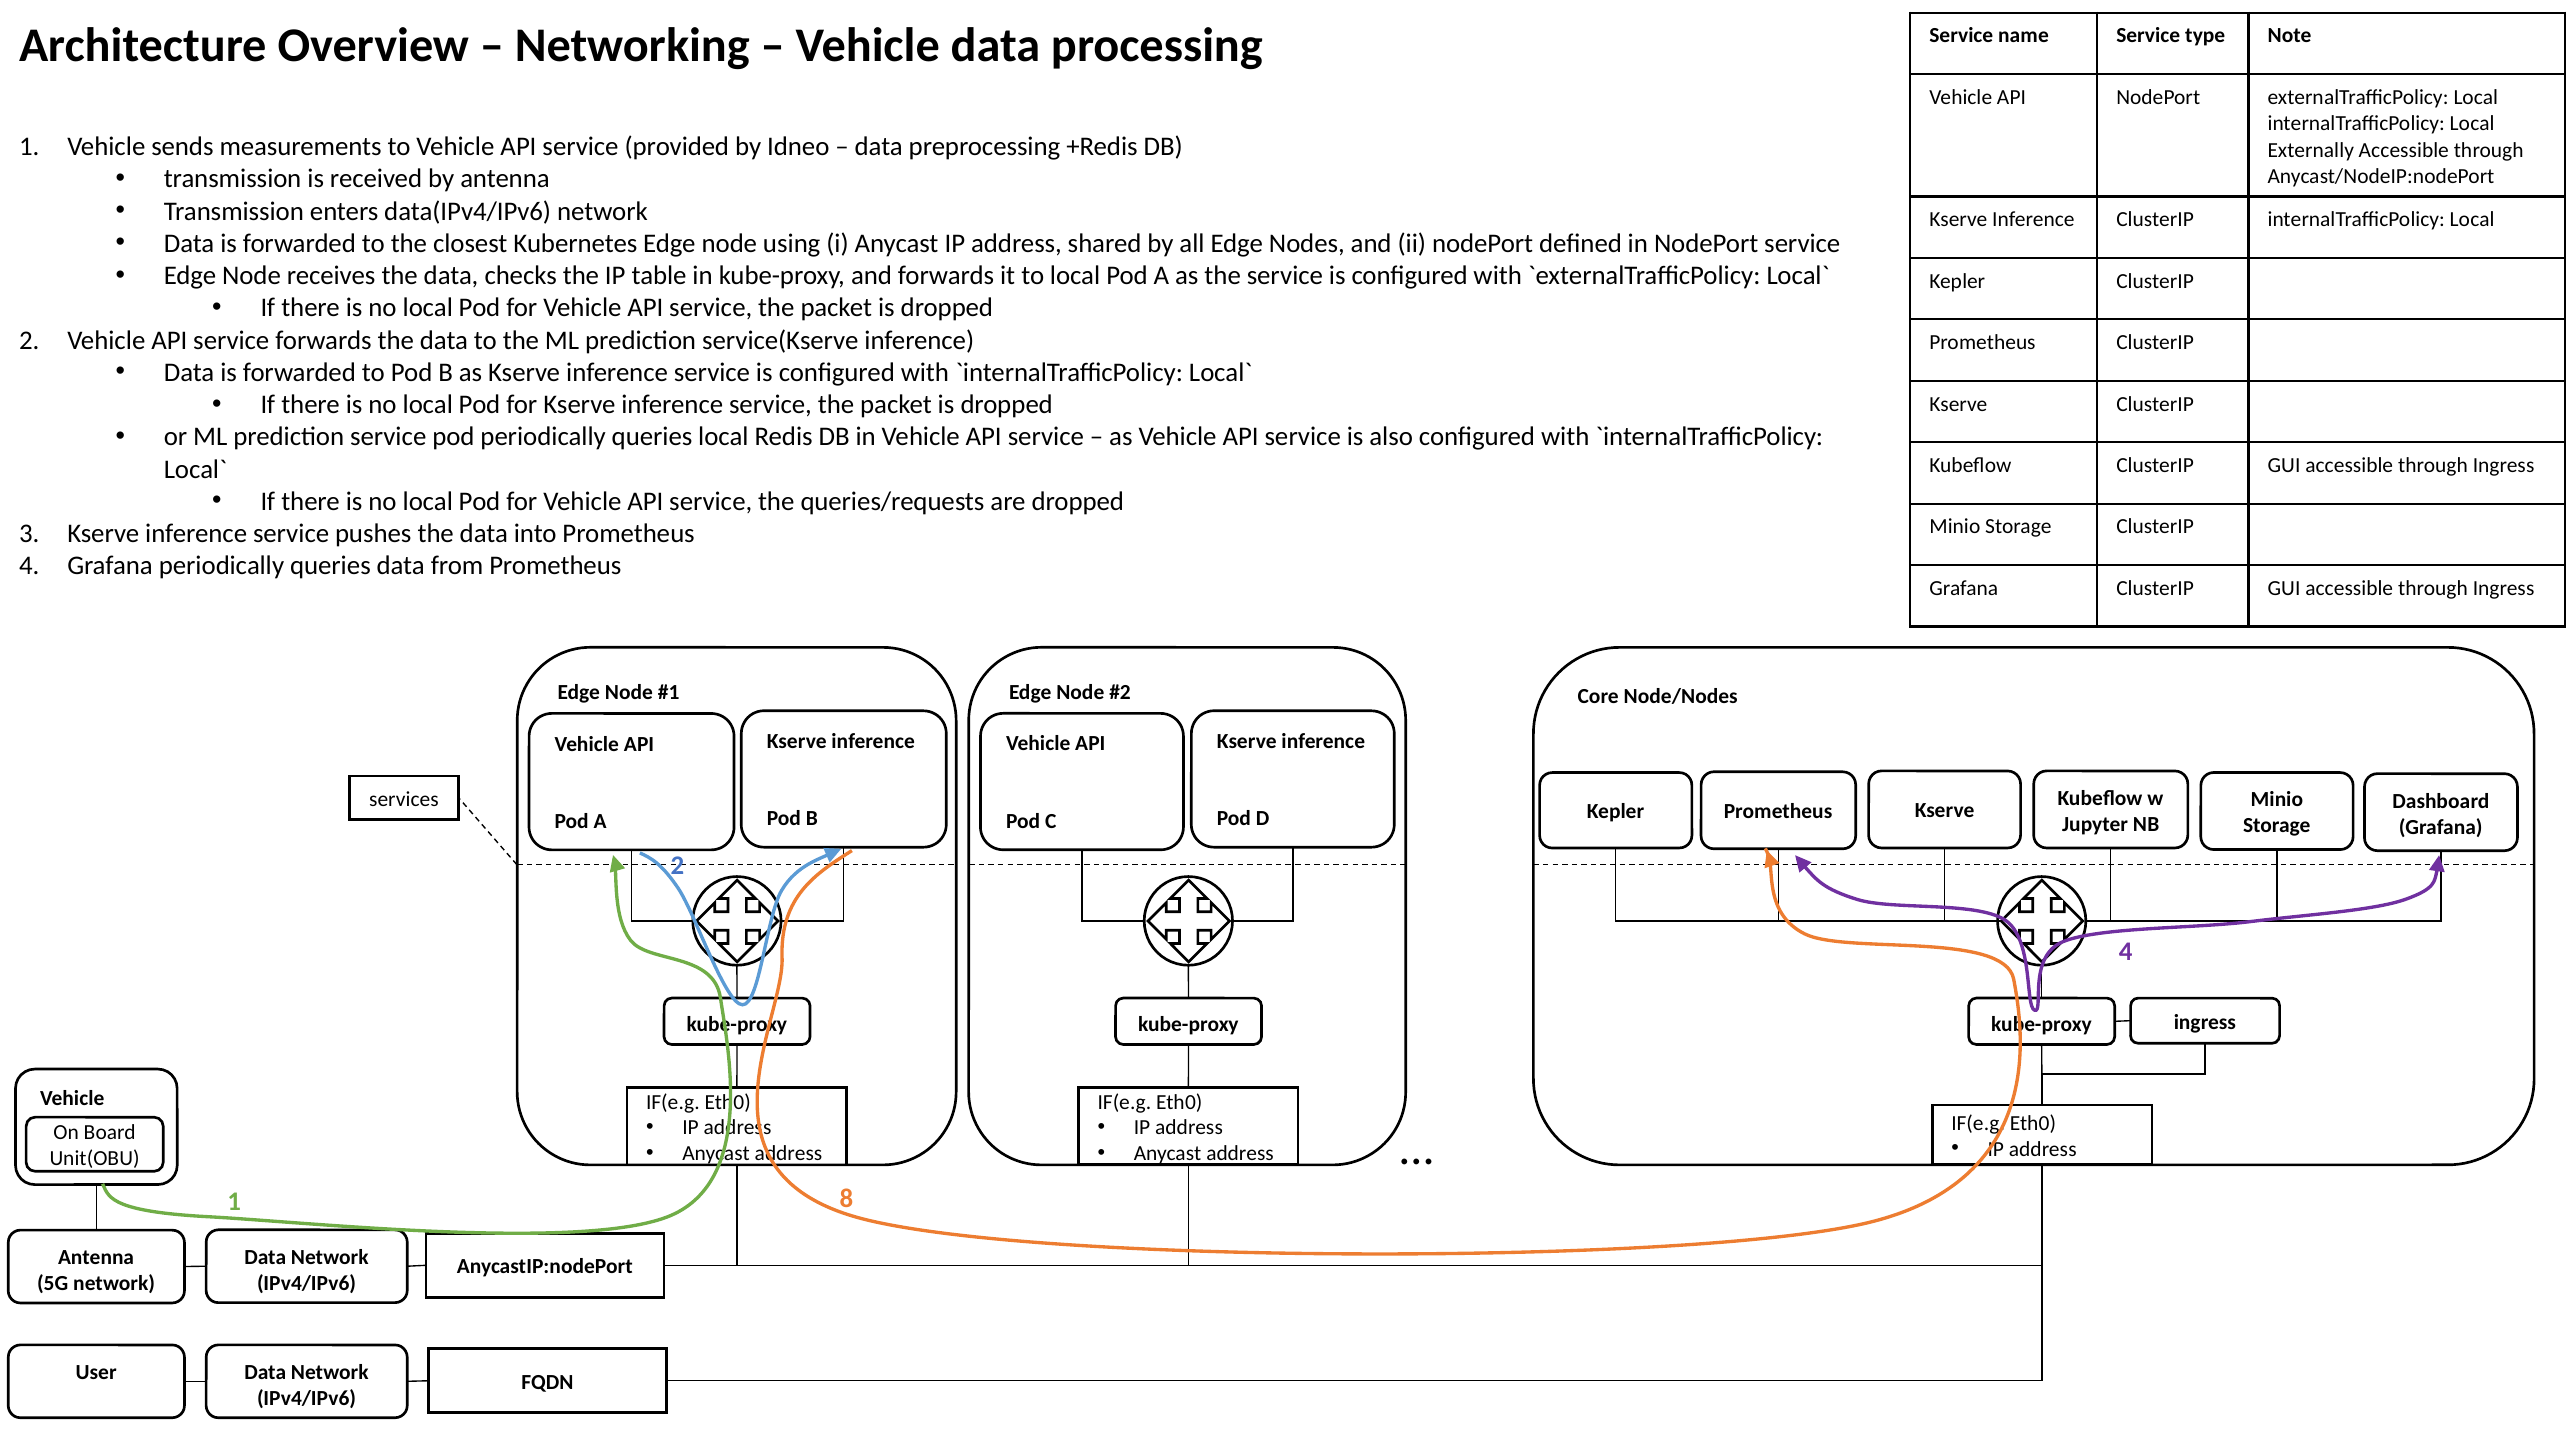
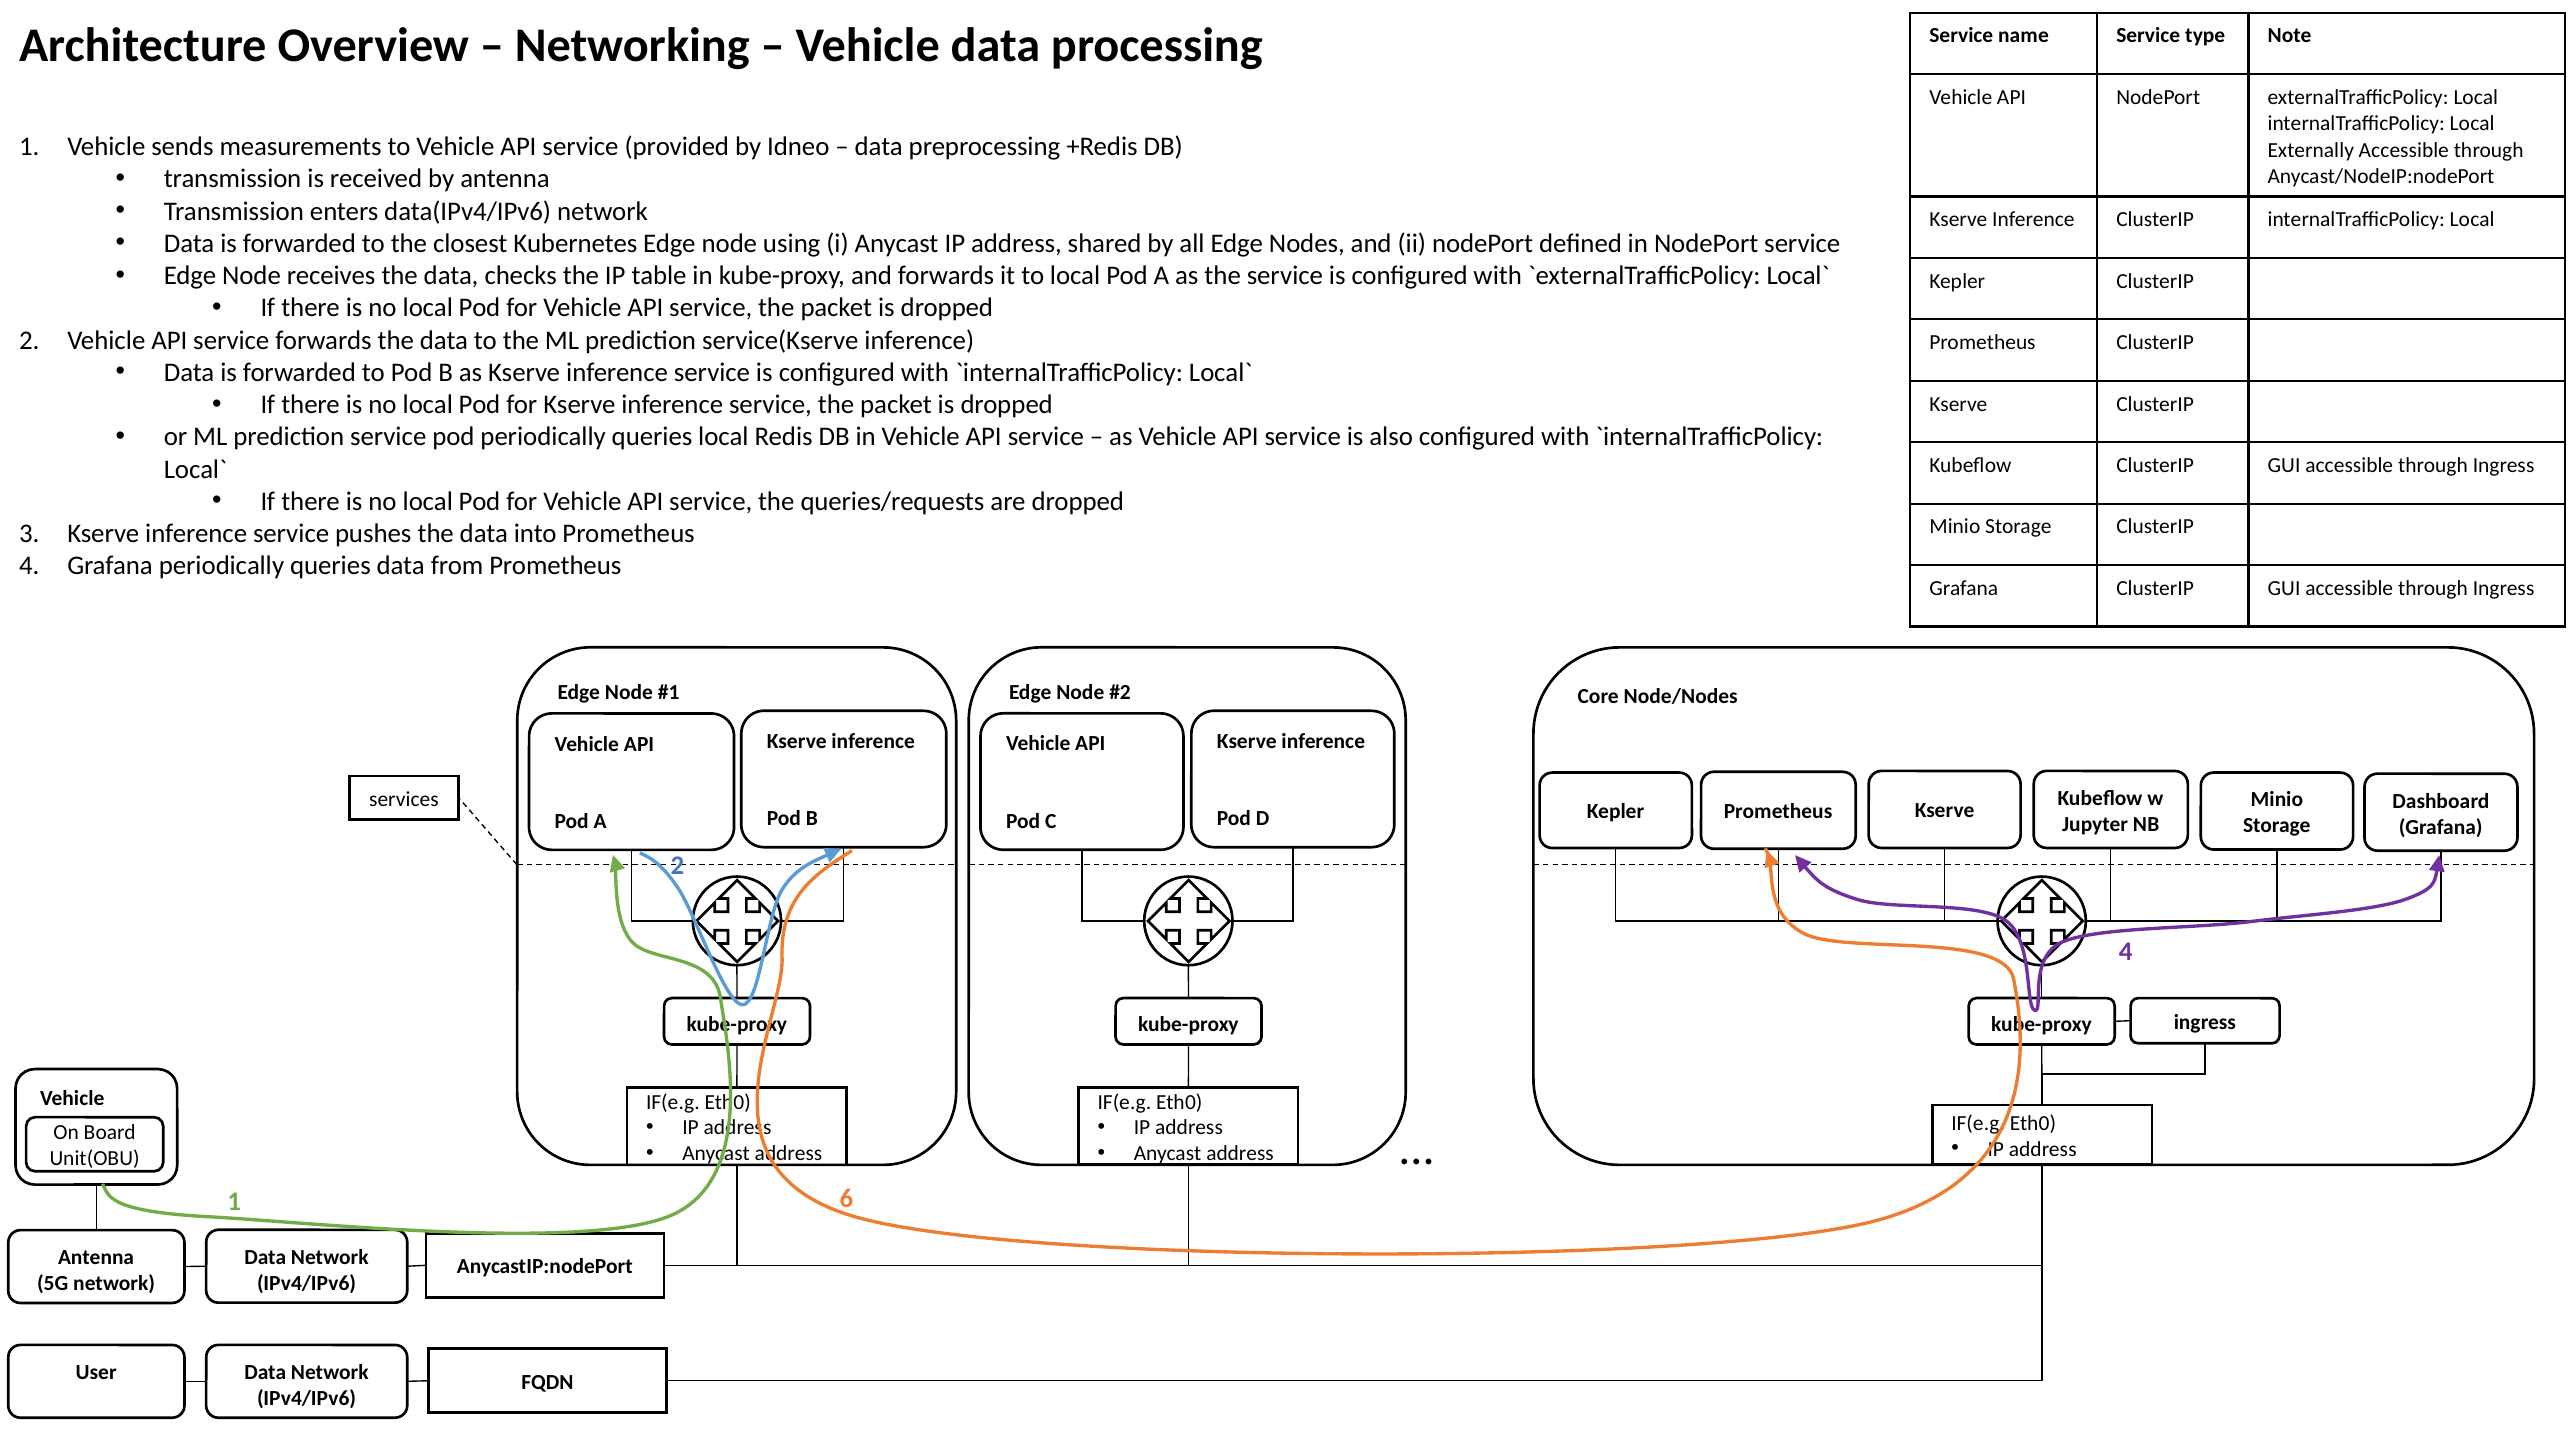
8: 8 -> 6
